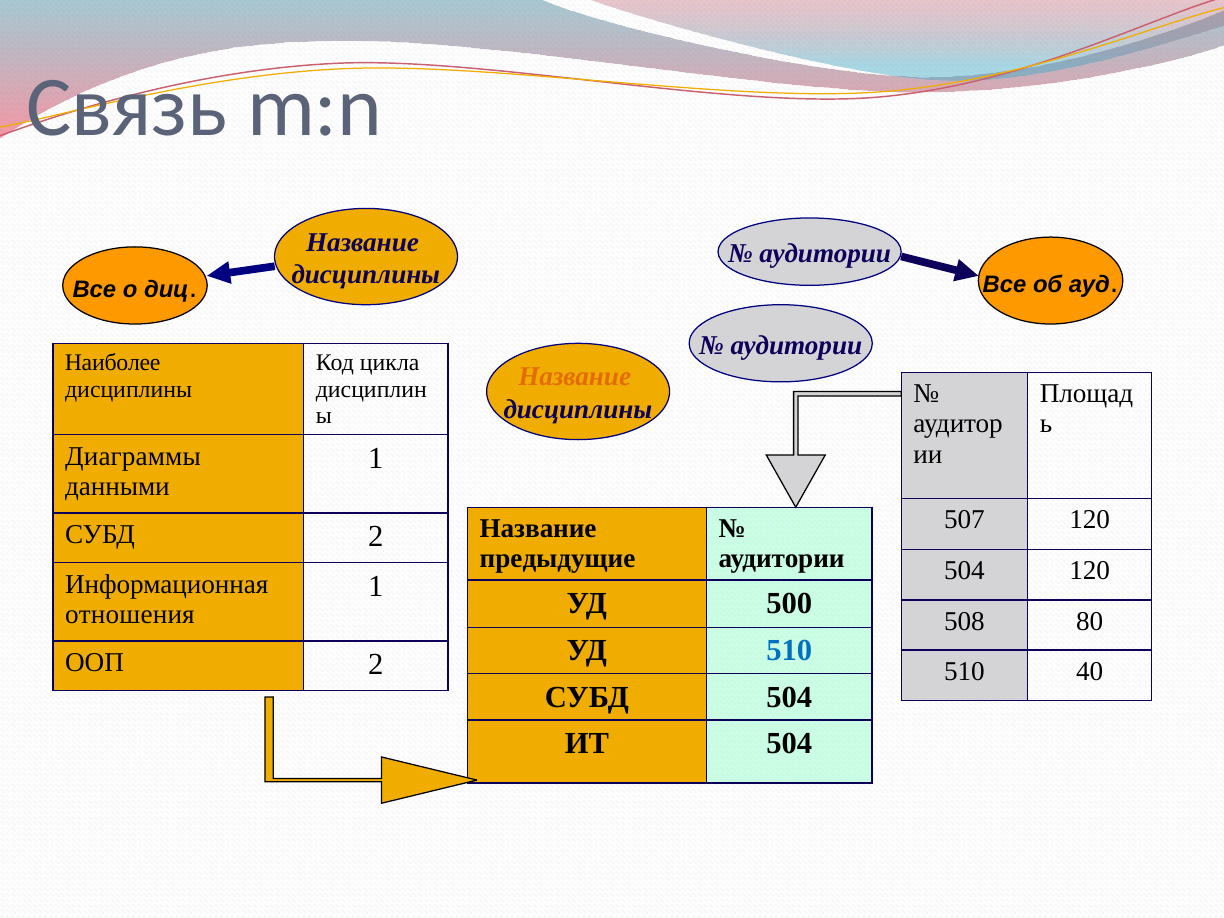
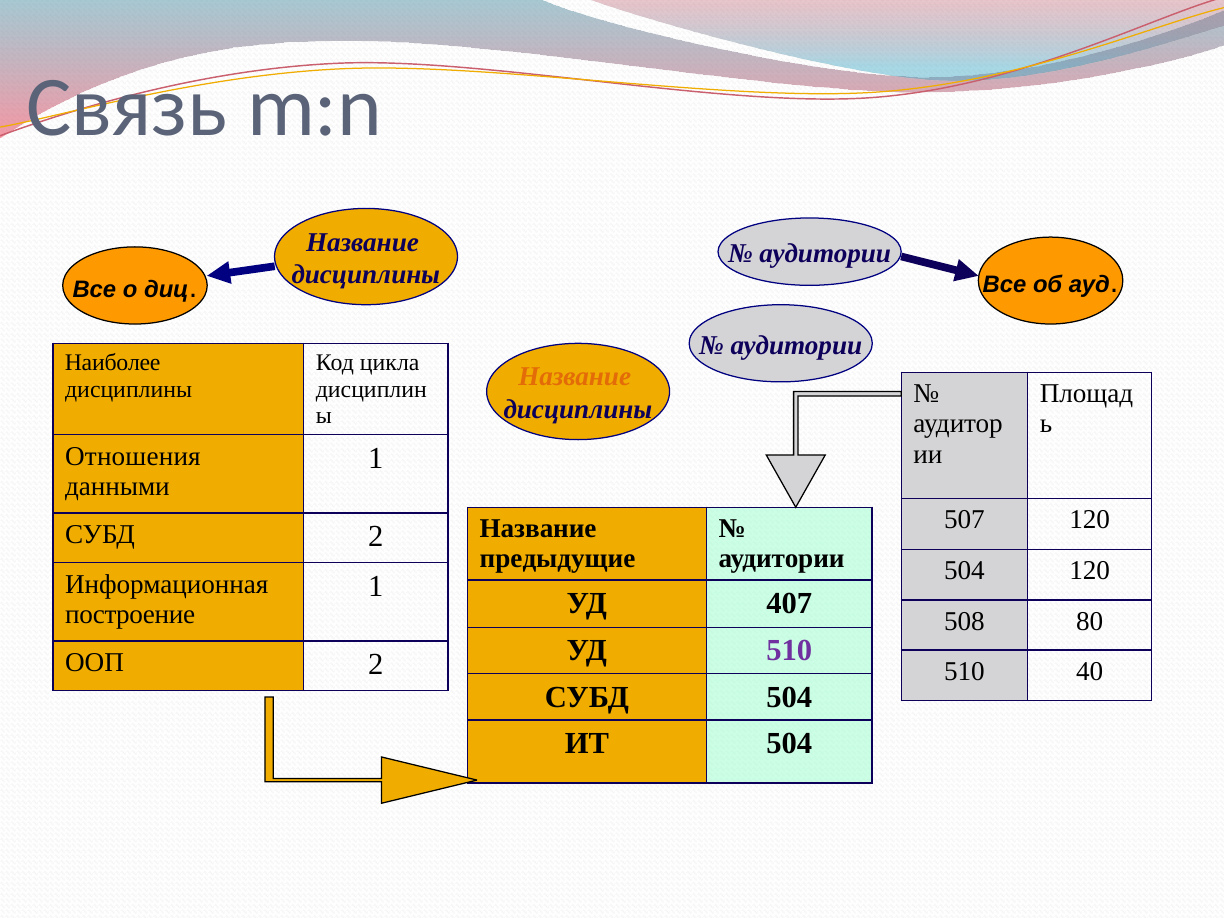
Диаграммы: Диаграммы -> Отношения
500: 500 -> 407
отношения: отношения -> построение
510 at (789, 651) colour: blue -> purple
